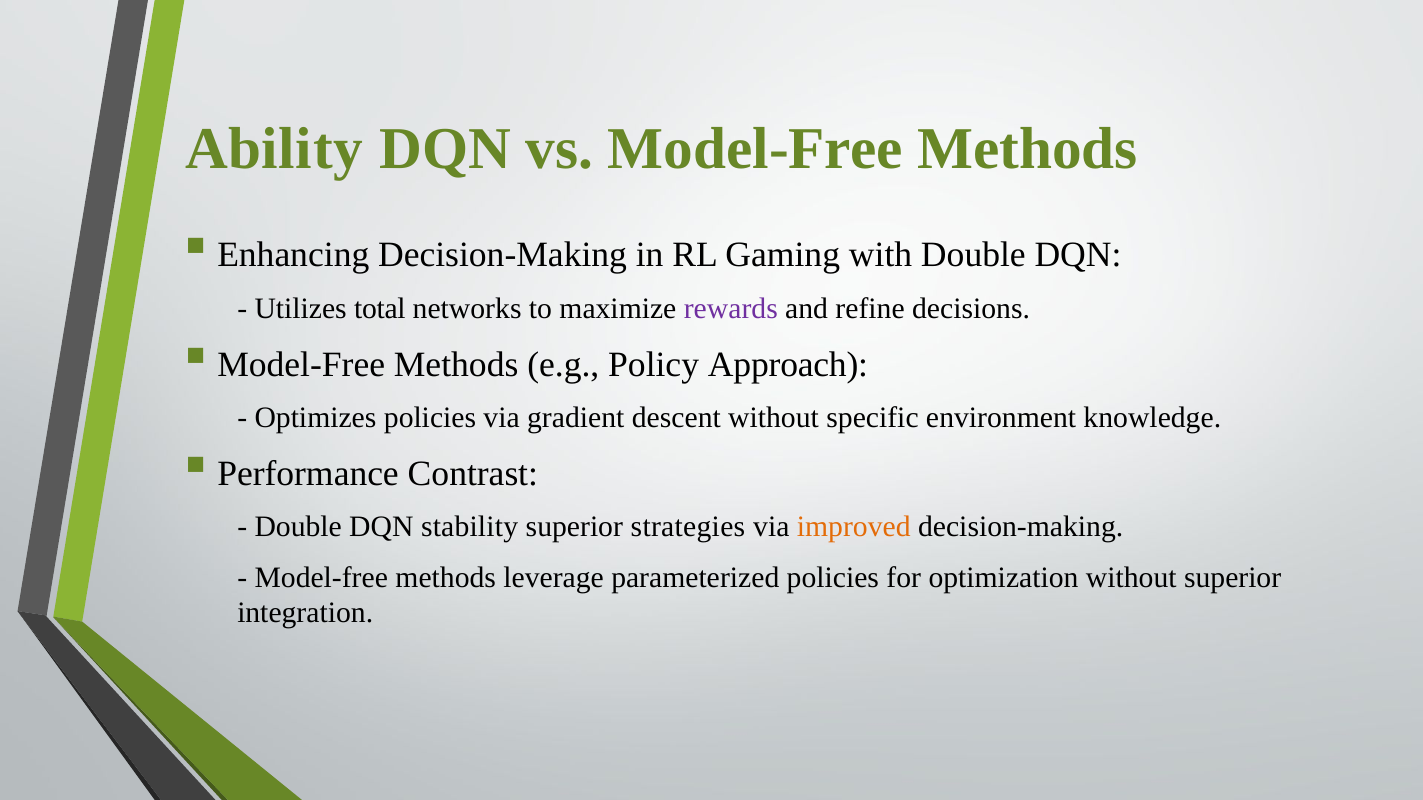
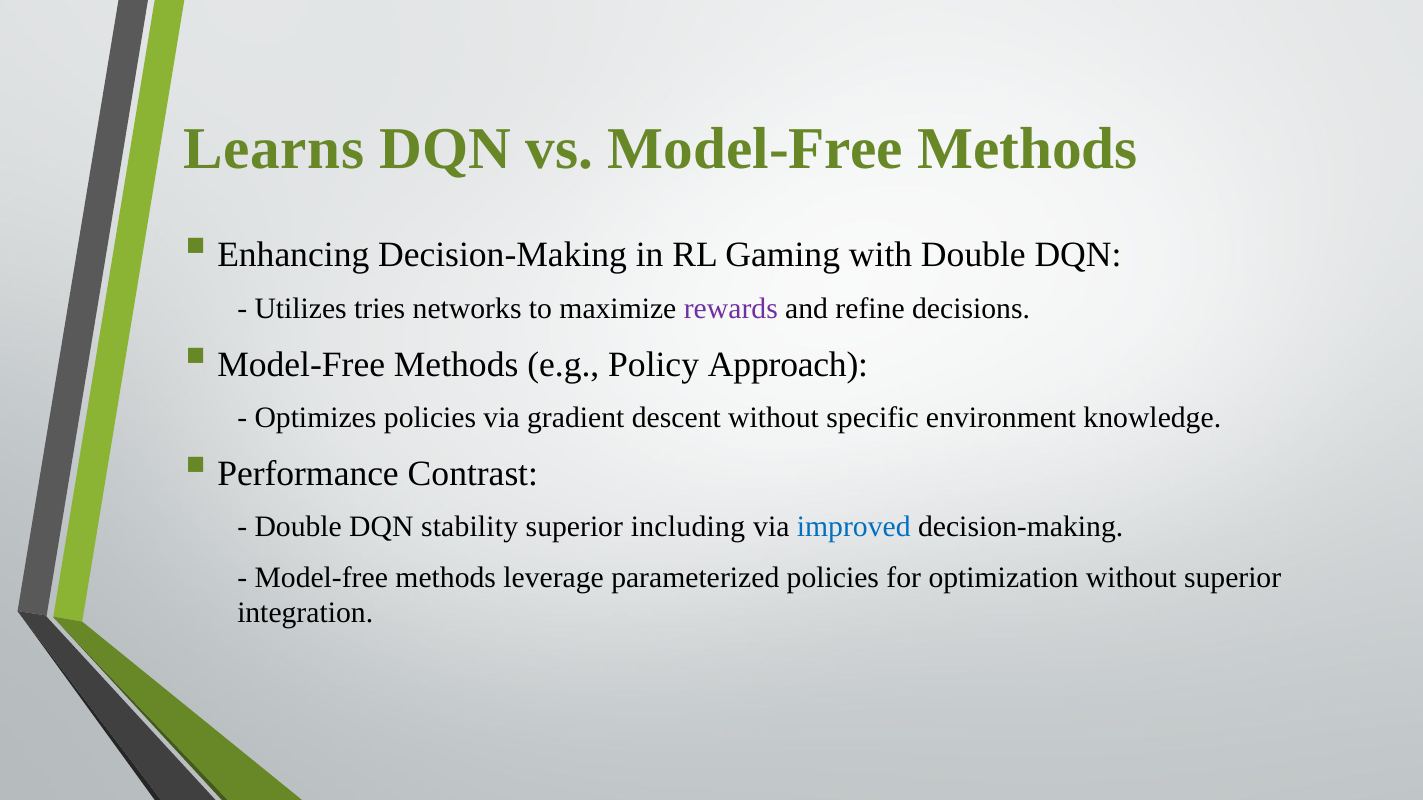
Ability: Ability -> Learns
total: total -> tries
strategies: strategies -> including
improved colour: orange -> blue
